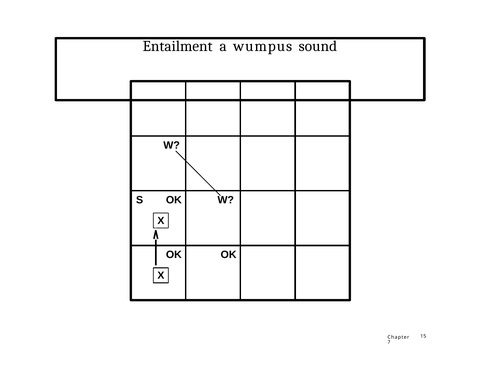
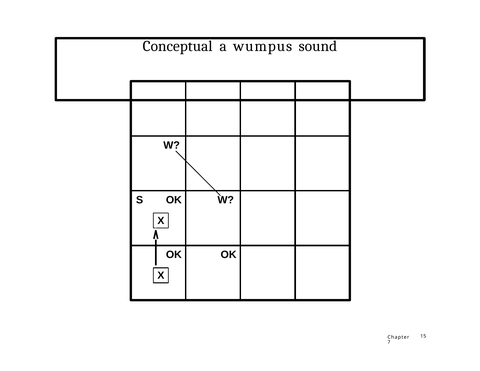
Entailment: Entailment -> Conceptual
